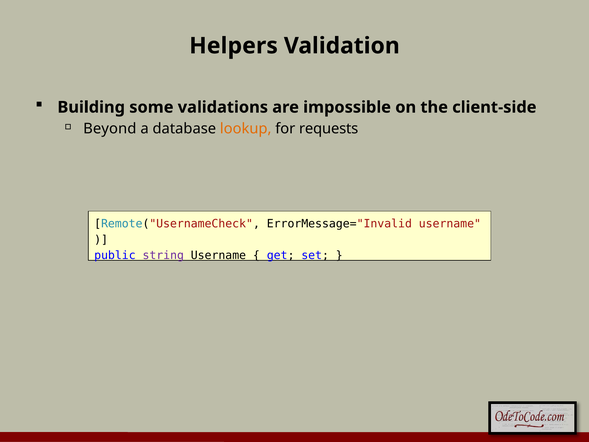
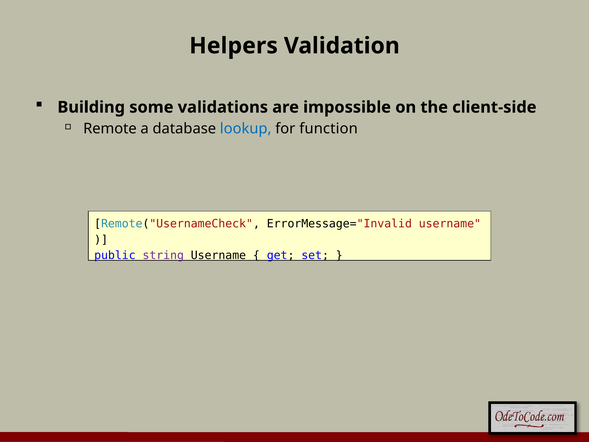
Beyond: Beyond -> Remote
lookup colour: orange -> blue
requests: requests -> function
